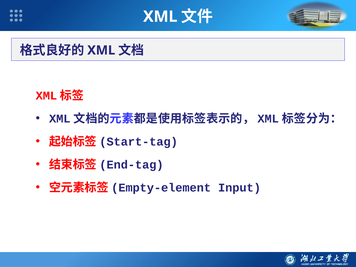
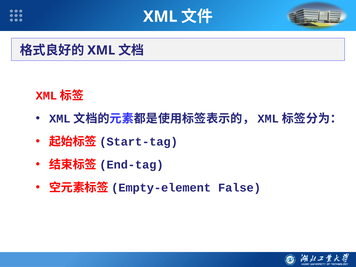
Input: Input -> False
